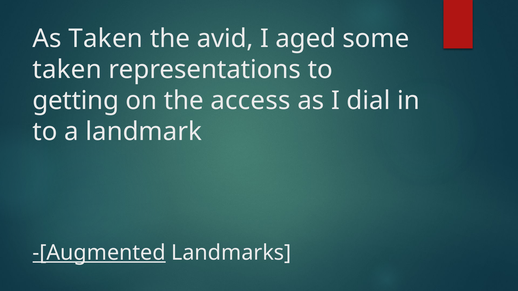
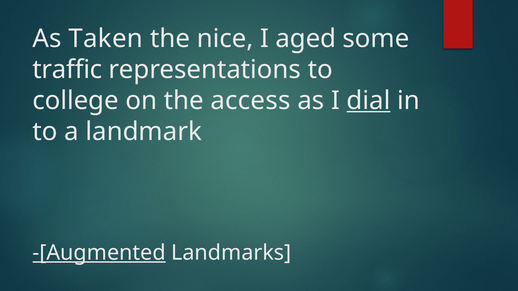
avid: avid -> nice
taken at (67, 70): taken -> traffic
getting: getting -> college
dial underline: none -> present
